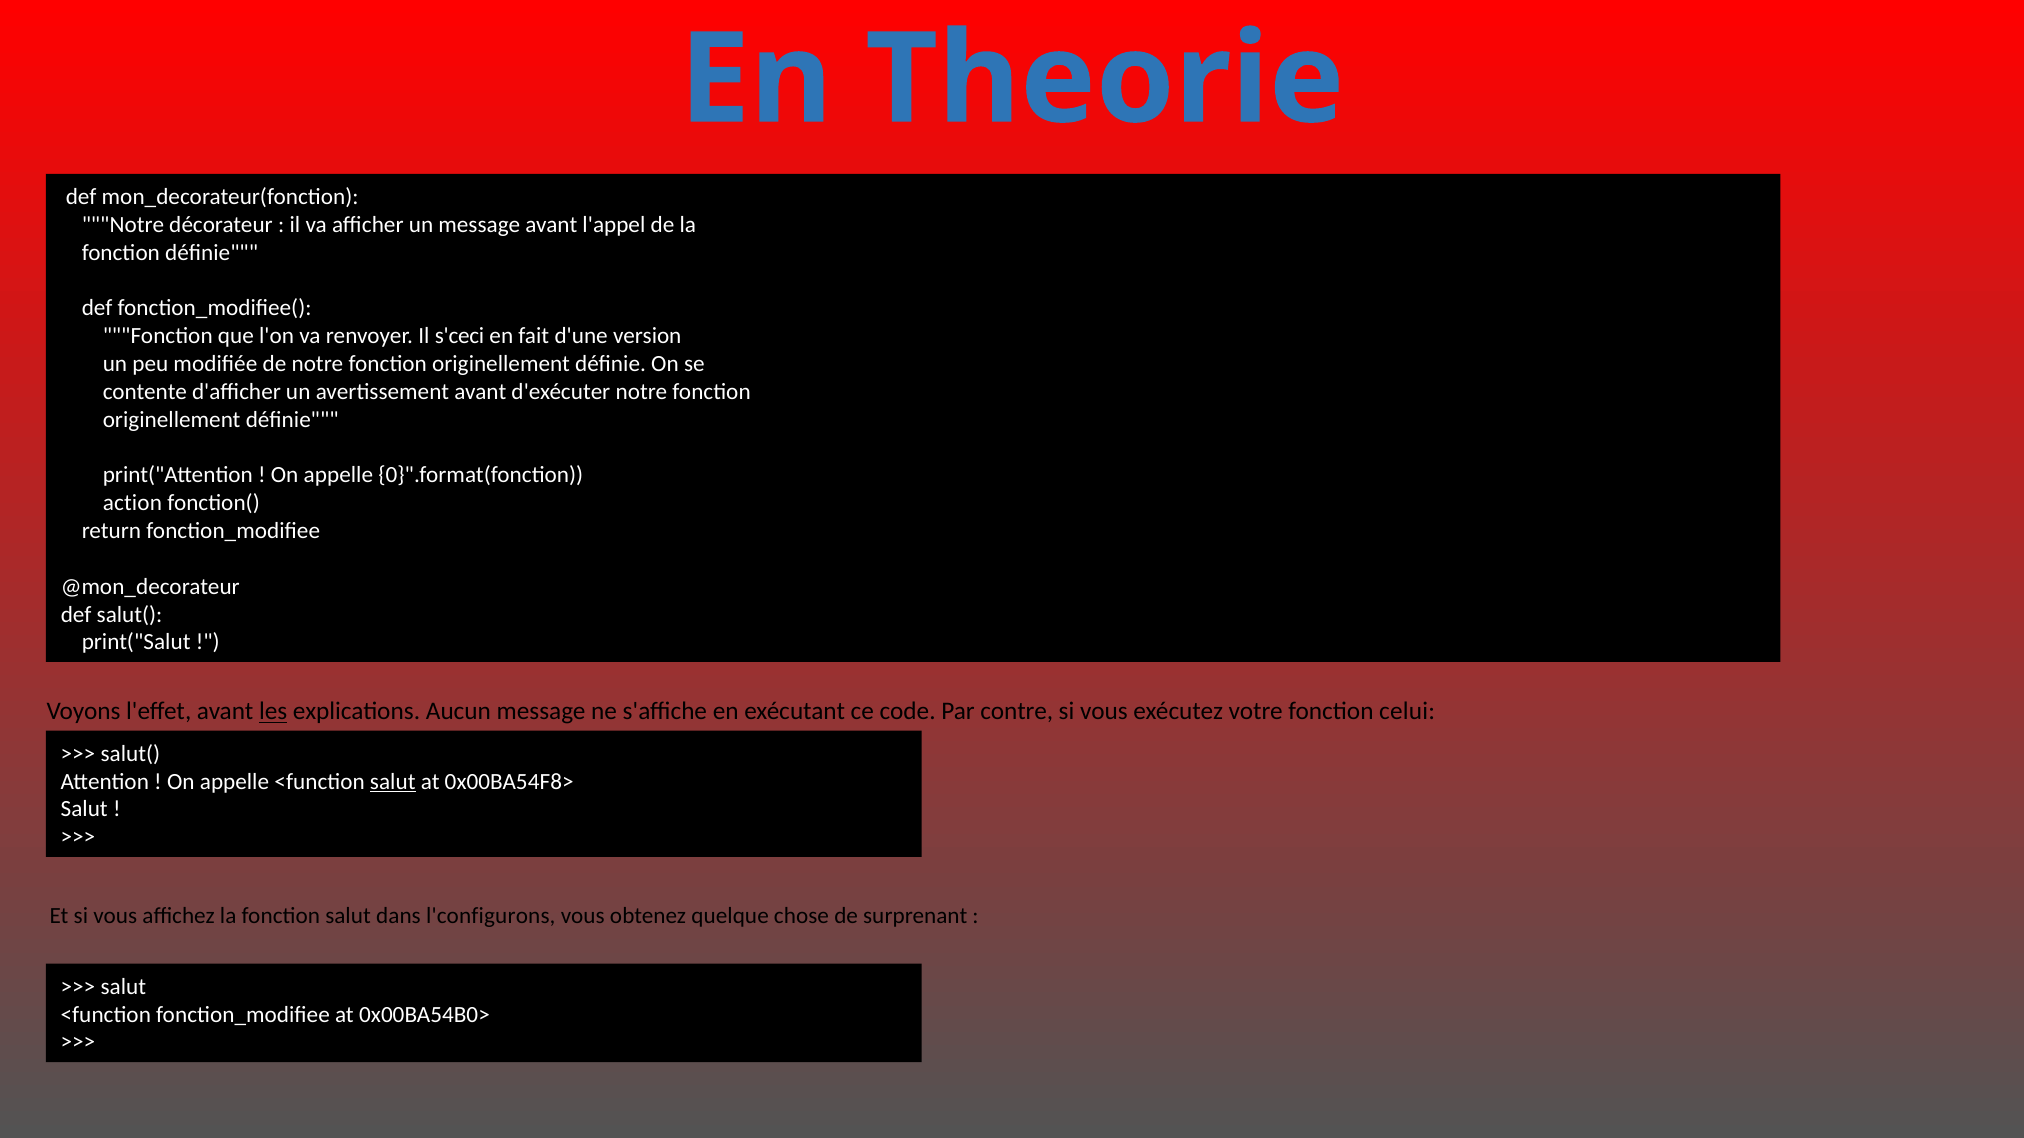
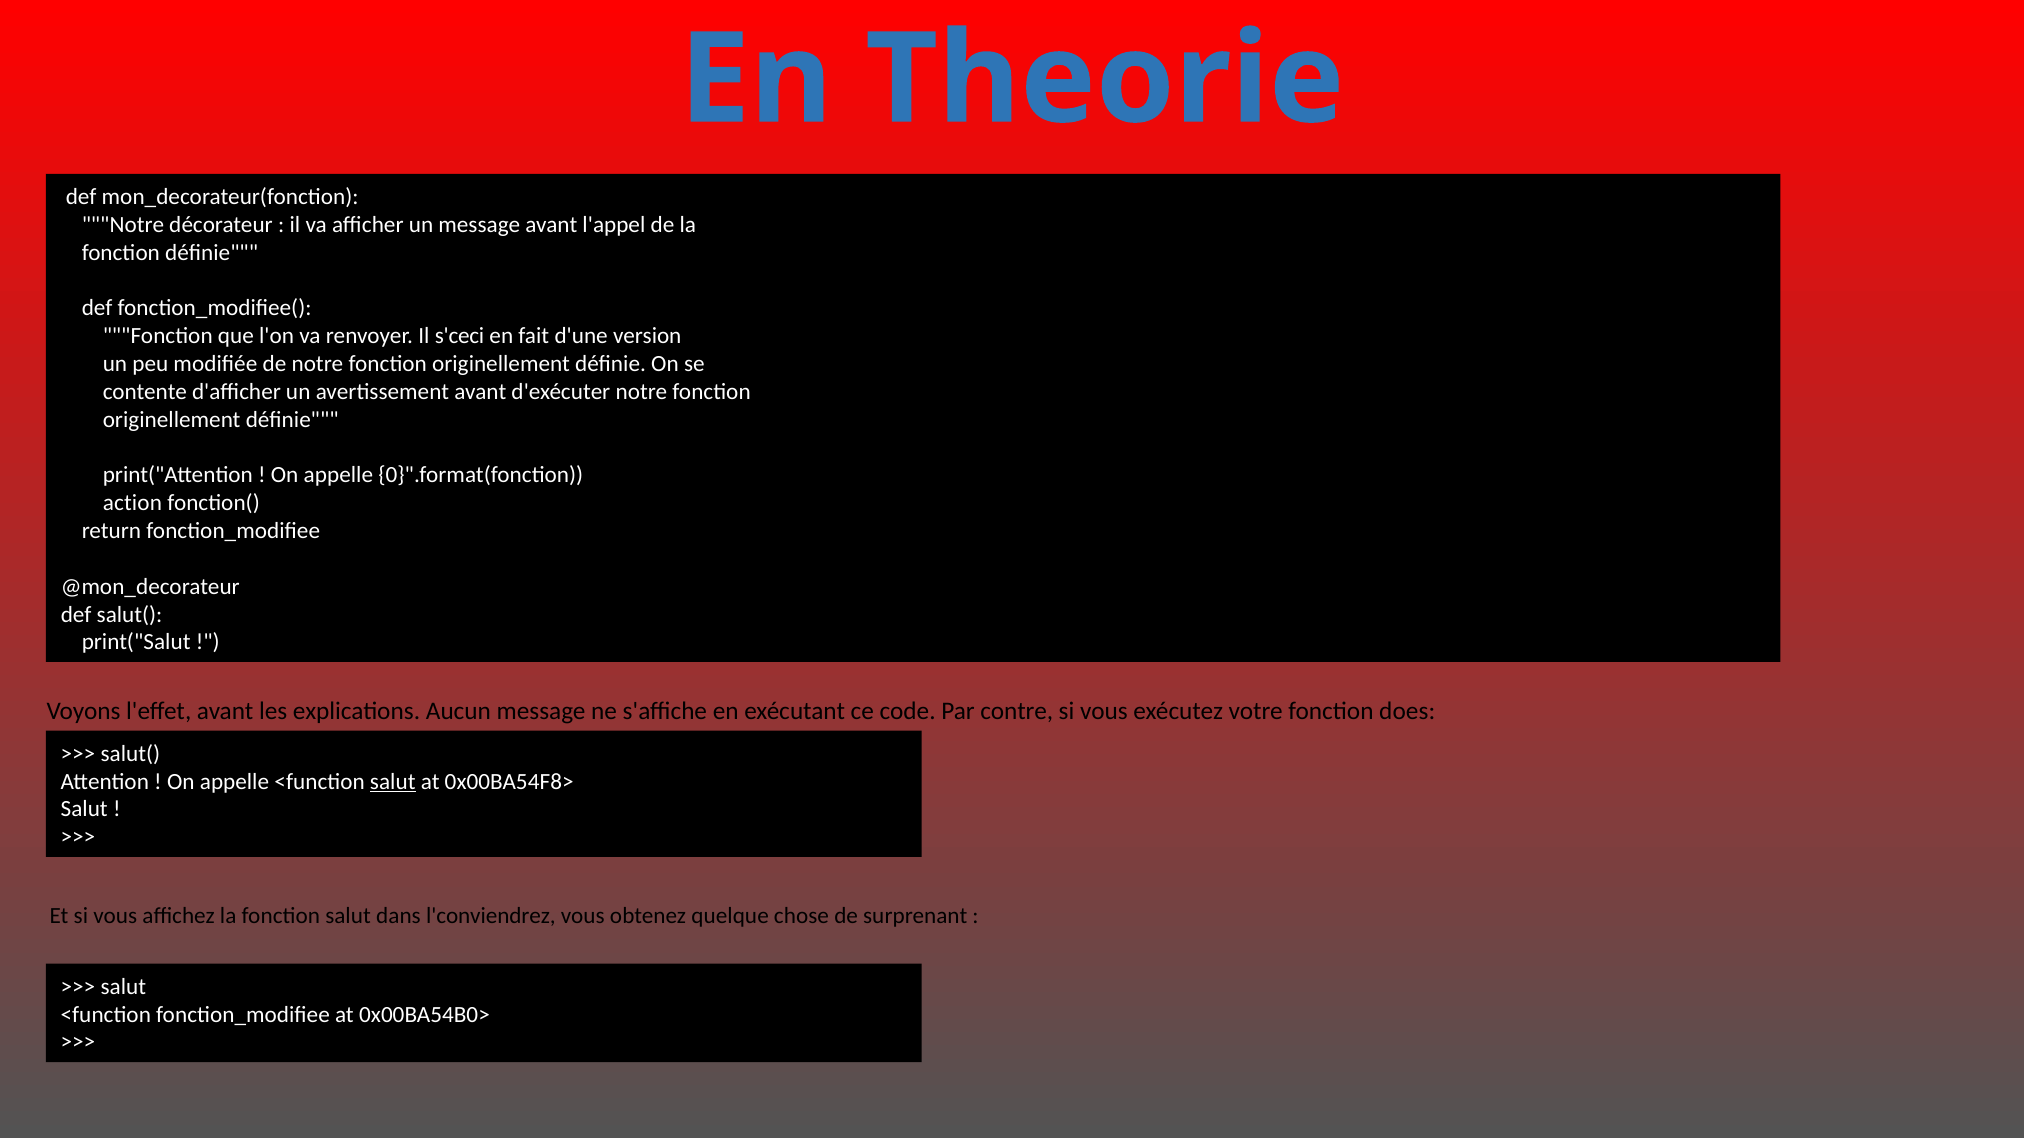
les underline: present -> none
celui: celui -> does
l'configurons: l'configurons -> l'conviendrez
